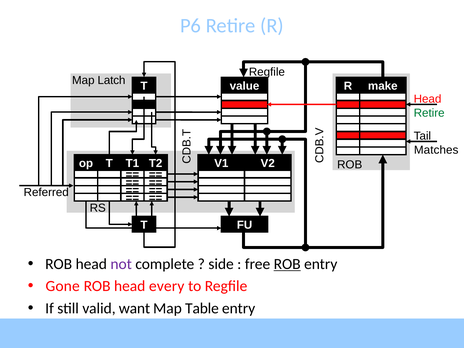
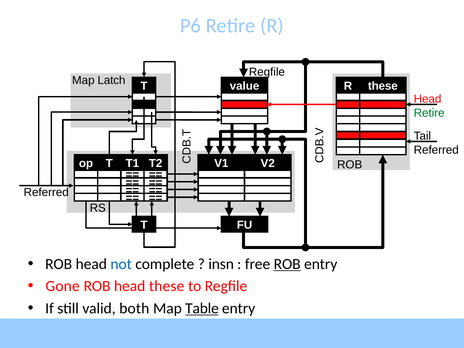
R make: make -> these
Matches at (436, 150): Matches -> Referred
not colour: purple -> blue
side: side -> insn
head every: every -> these
want: want -> both
Table underline: none -> present
